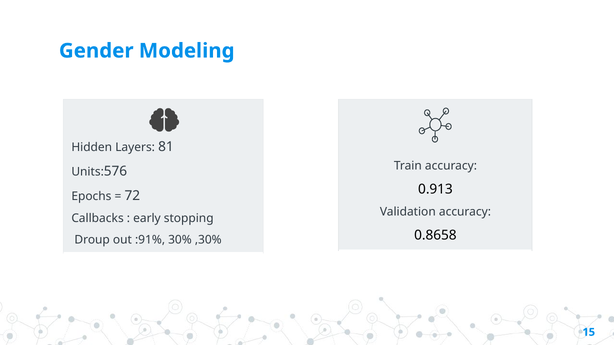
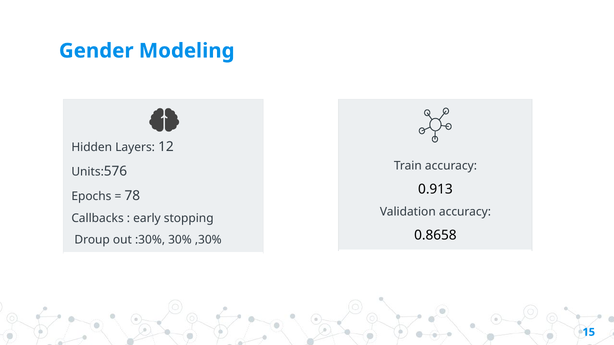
81: 81 -> 12
72: 72 -> 78
:91%: :91% -> :30%
